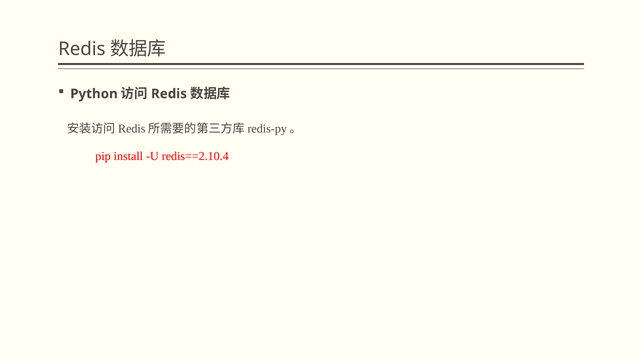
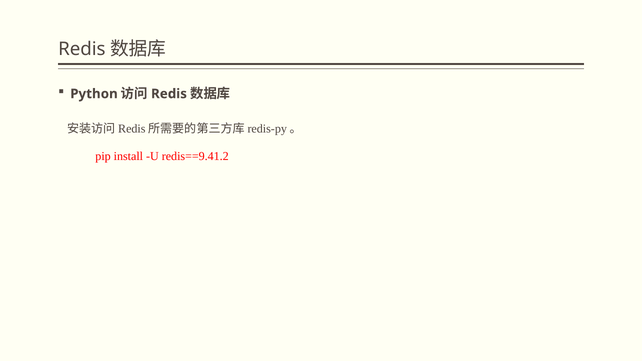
redis==2.10.4: redis==2.10.4 -> redis==9.41.2
